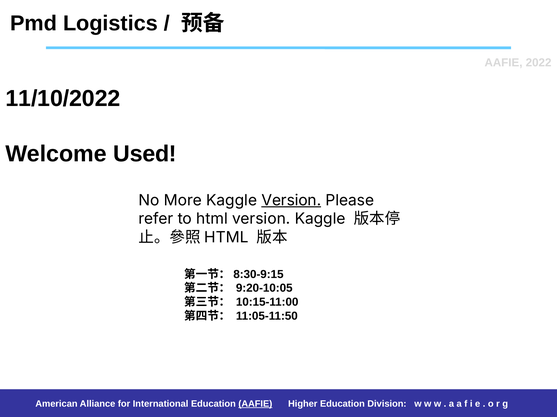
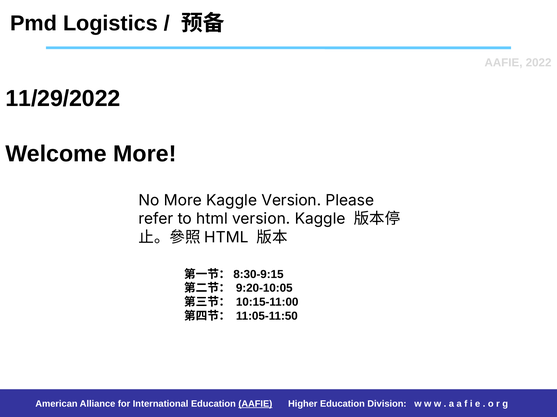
11/10/2022: 11/10/2022 -> 11/29/2022
Welcome Used: Used -> More
Version at (291, 201) underline: present -> none
